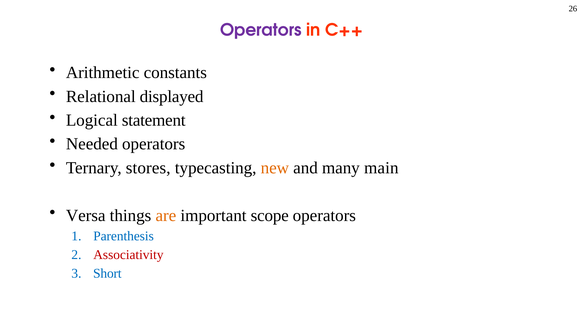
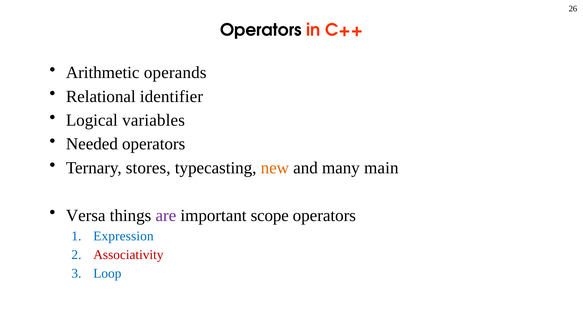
Operators at (261, 30) colour: purple -> black
constants: constants -> operands
displayed: displayed -> identifier
statement: statement -> variables
are colour: orange -> purple
Parenthesis: Parenthesis -> Expression
Short: Short -> Loop
